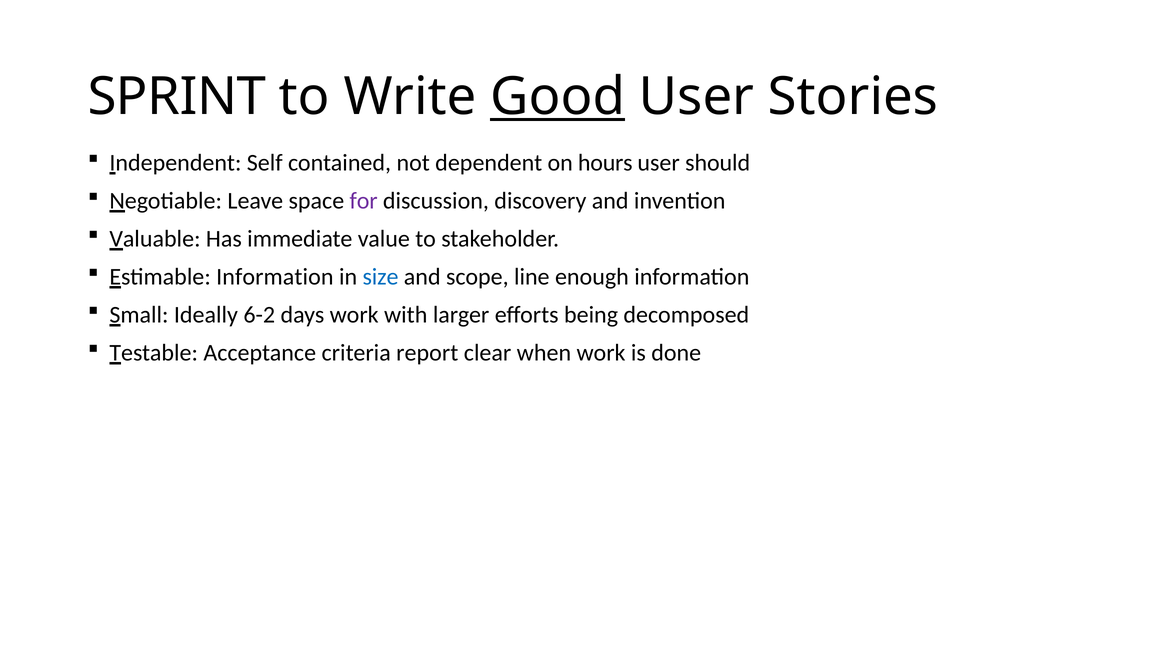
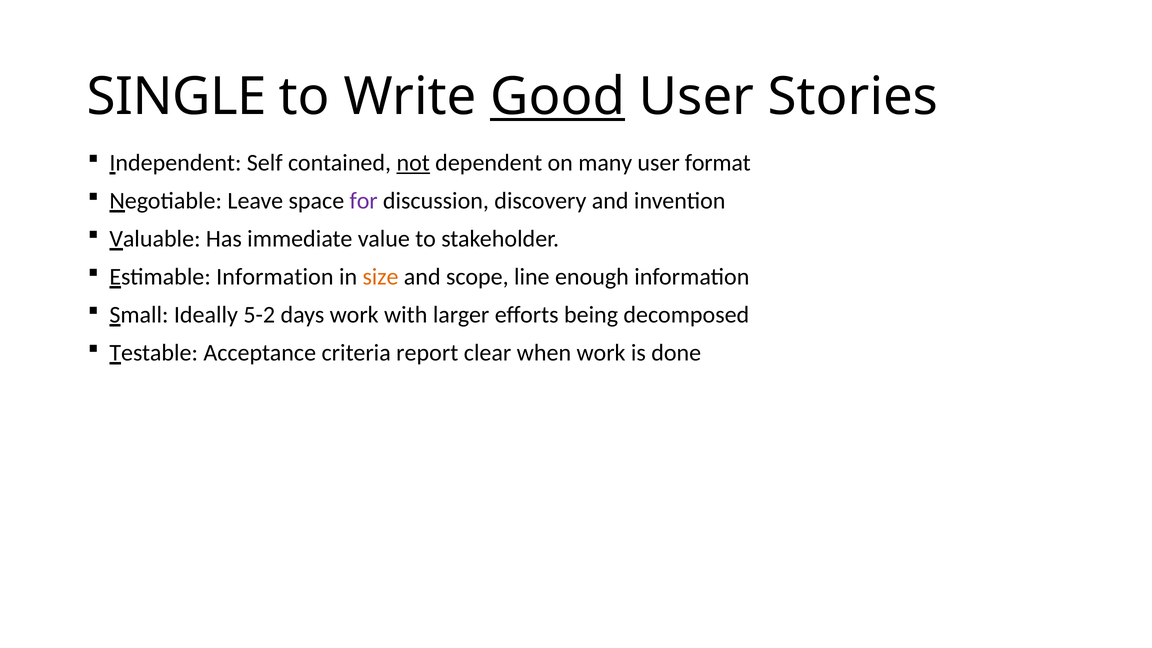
SPRINT: SPRINT -> SINGLE
not underline: none -> present
hours: hours -> many
should: should -> format
size colour: blue -> orange
6-2: 6-2 -> 5-2
